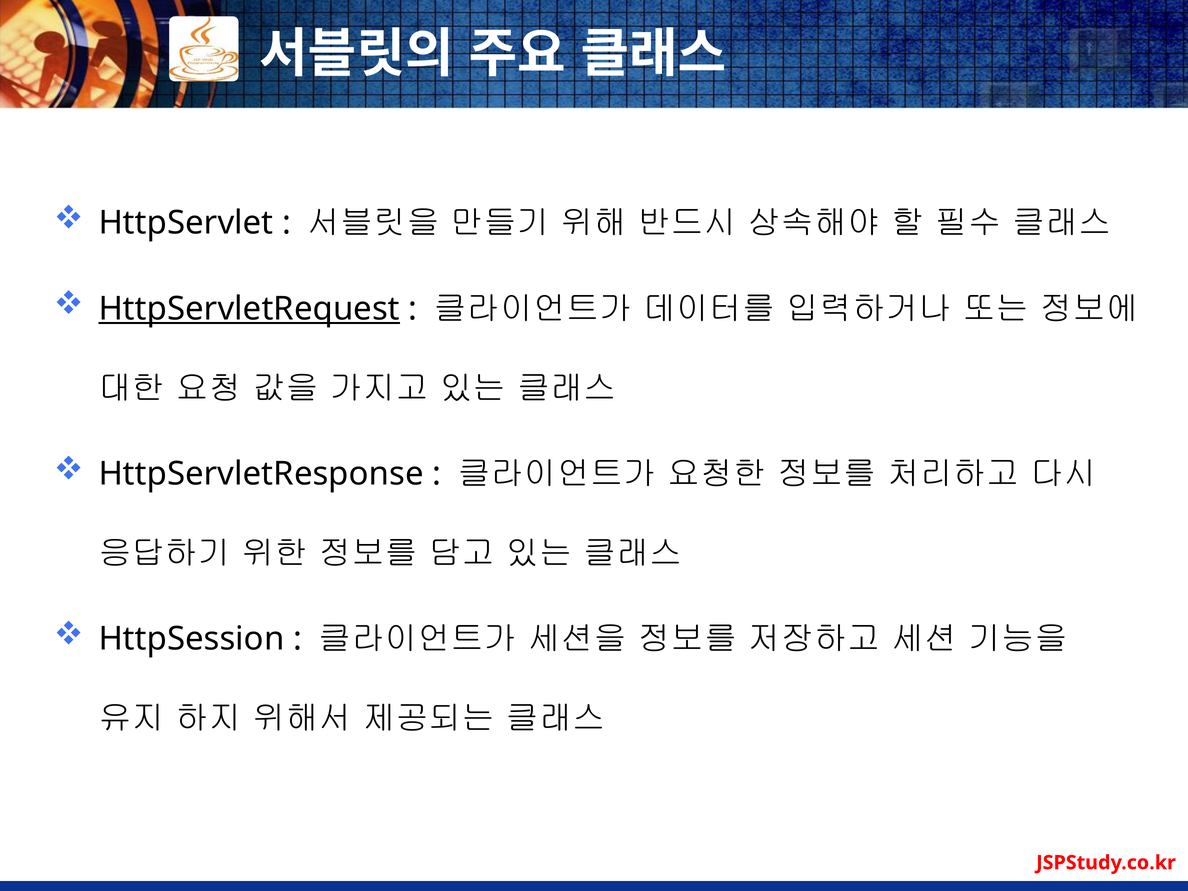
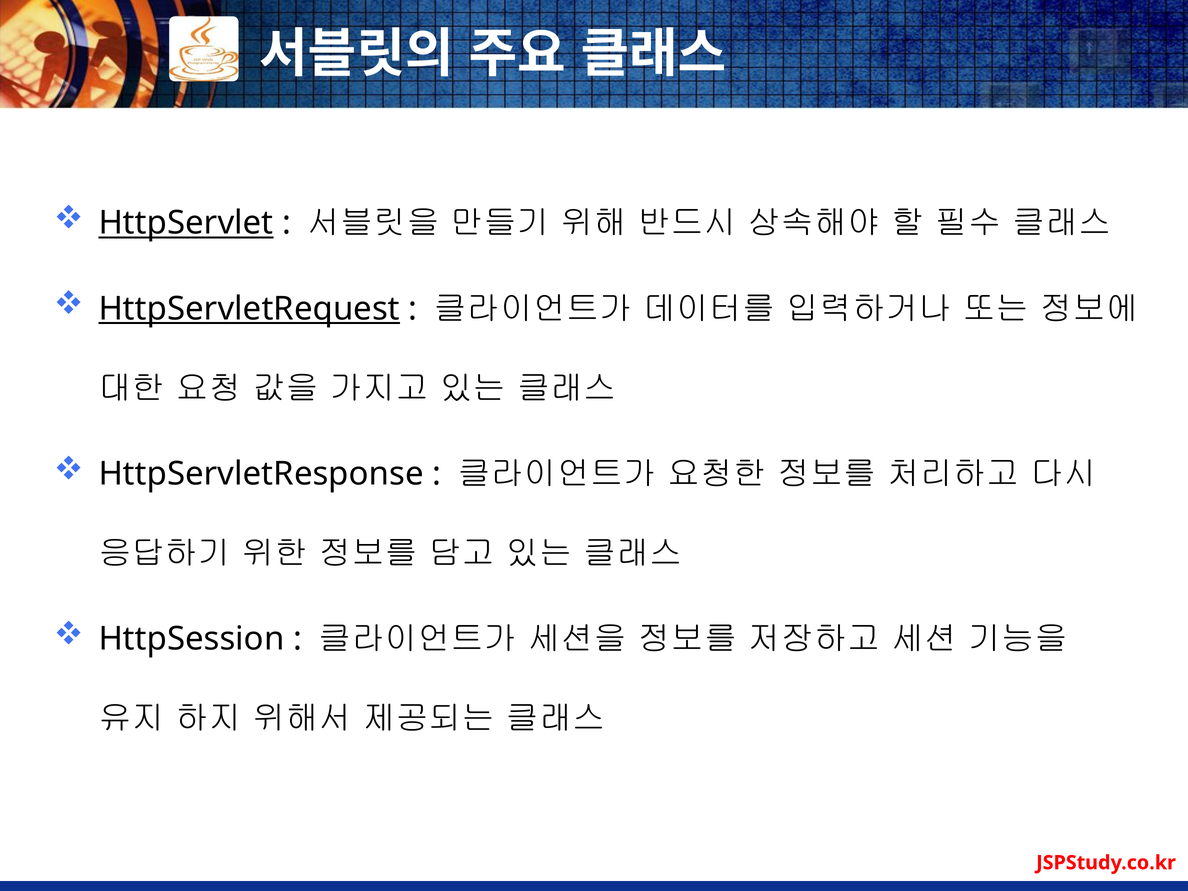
HttpServlet underline: none -> present
